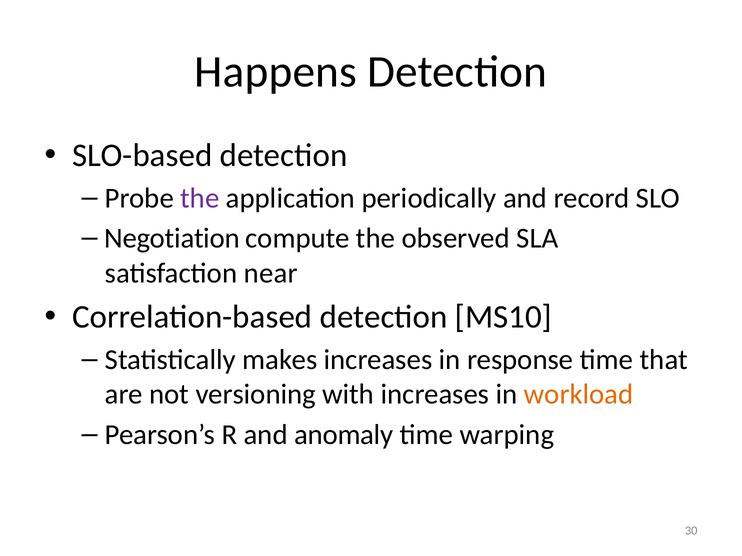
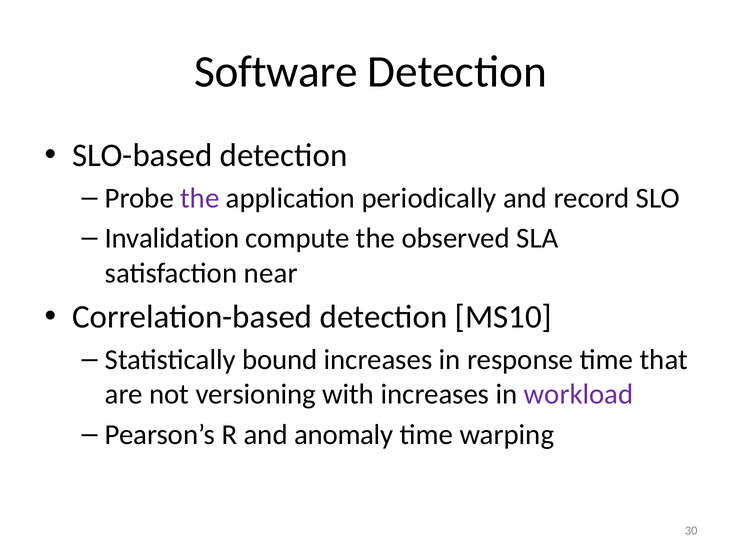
Happens: Happens -> Software
Negotiation: Negotiation -> Invalidation
makes: makes -> bound
workload colour: orange -> purple
